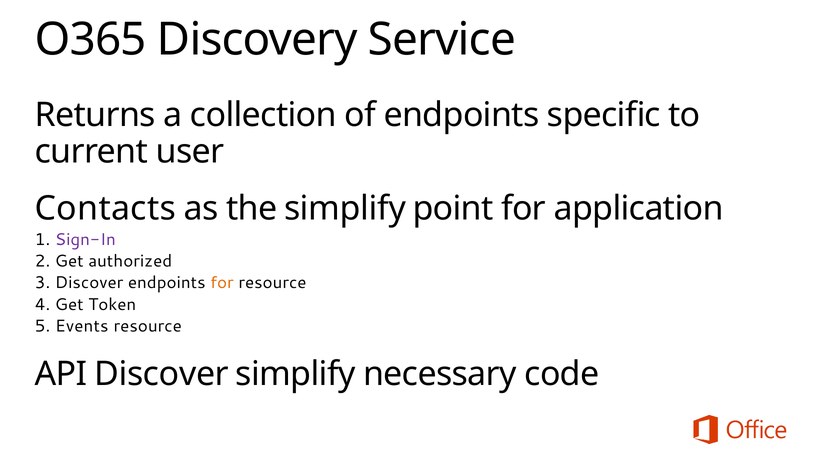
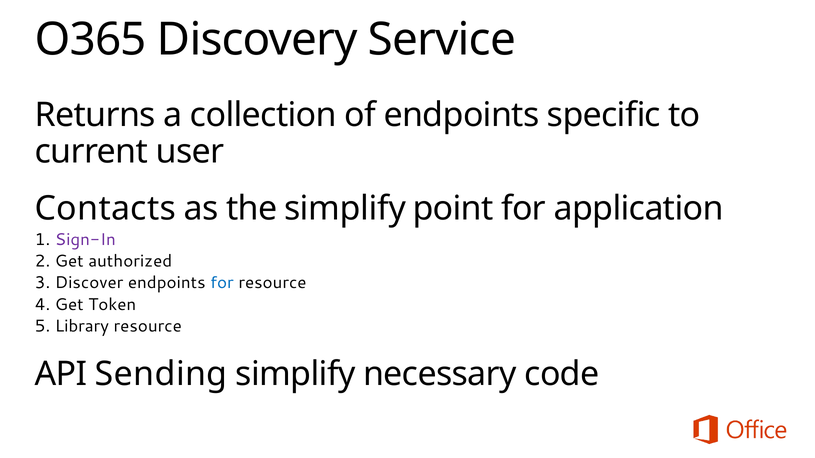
for at (222, 283) colour: orange -> blue
Events: Events -> Library
API Discover: Discover -> Sending
